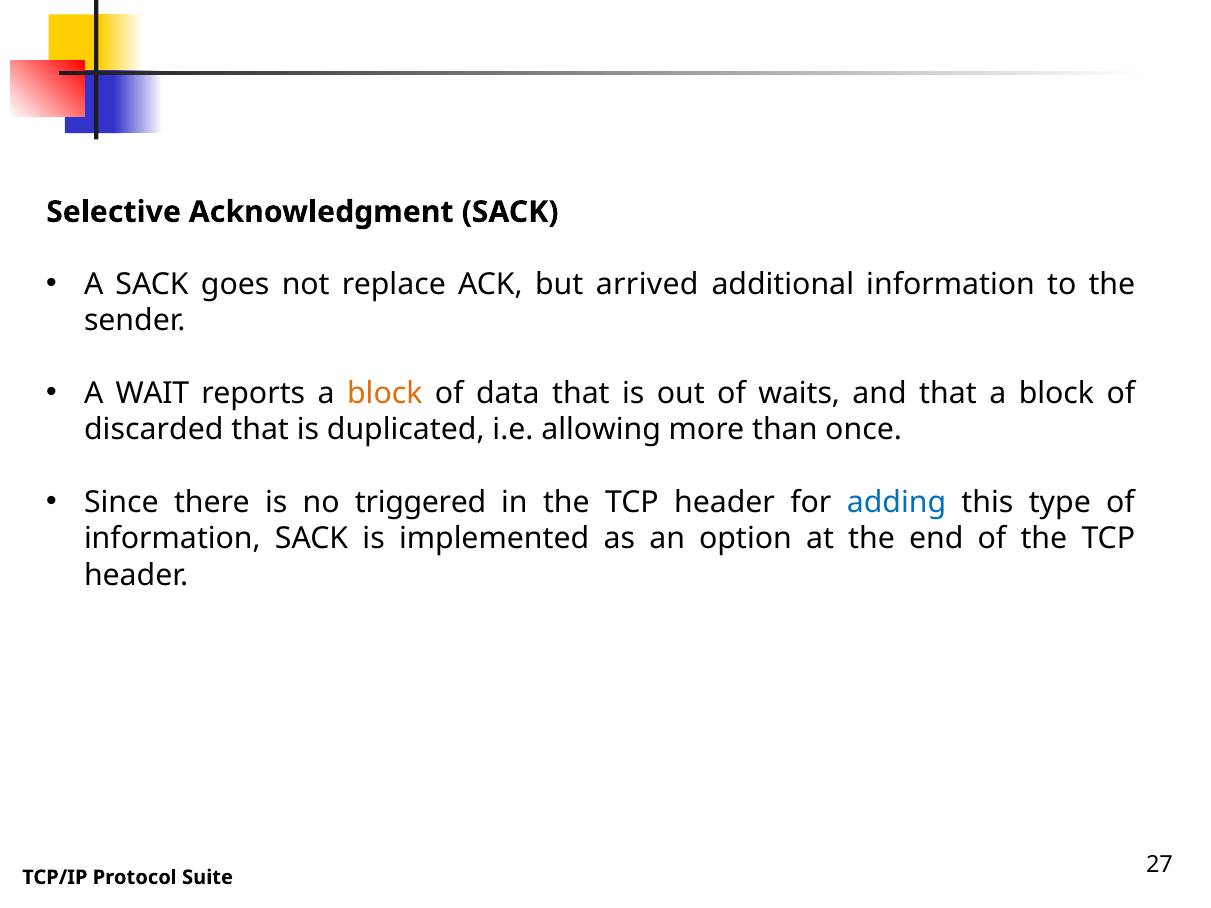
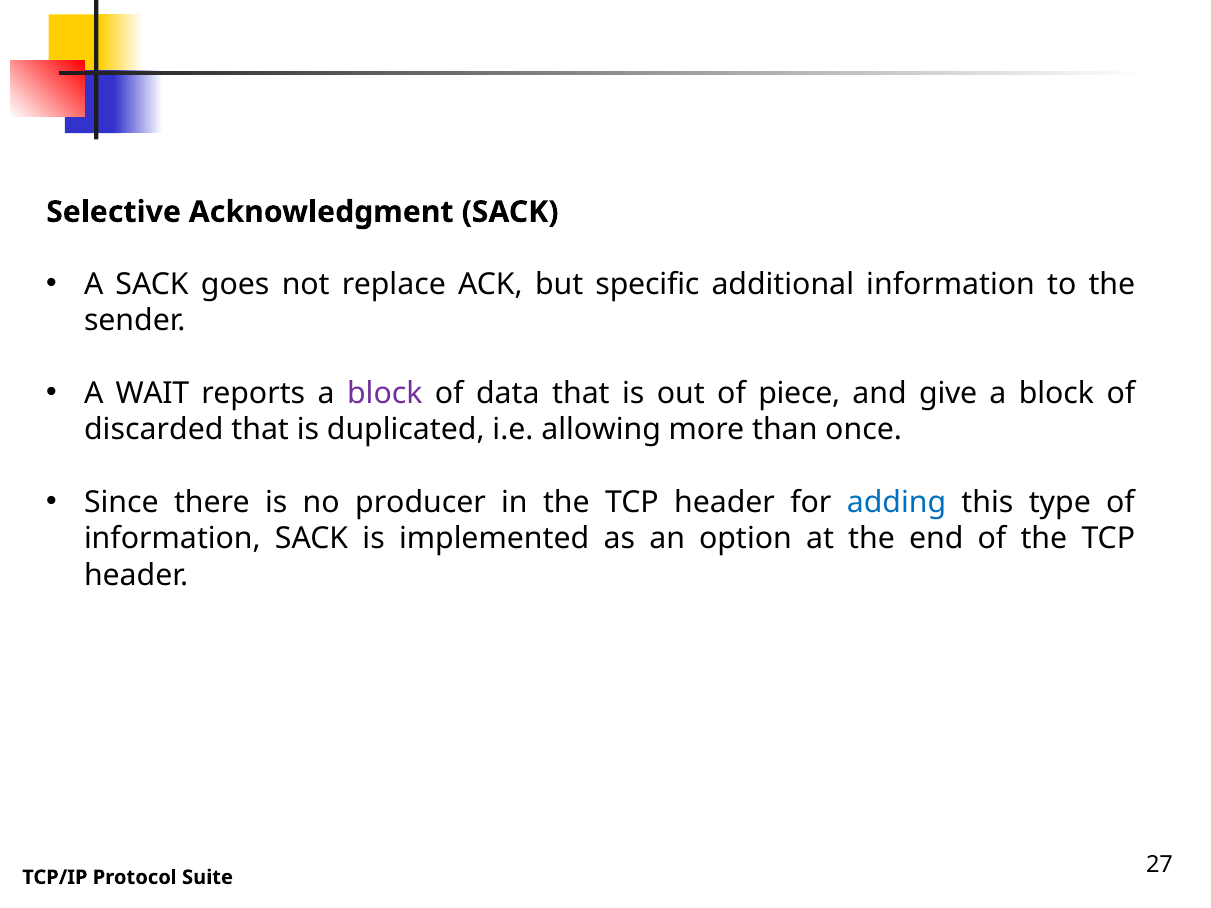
arrived: arrived -> specific
block at (385, 394) colour: orange -> purple
waits: waits -> piece
and that: that -> give
triggered: triggered -> producer
